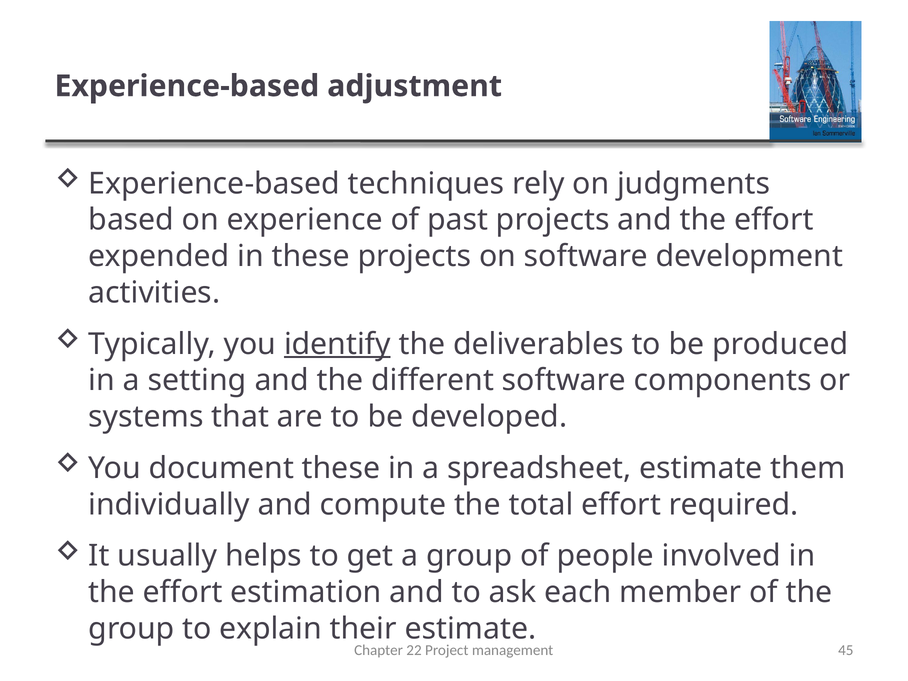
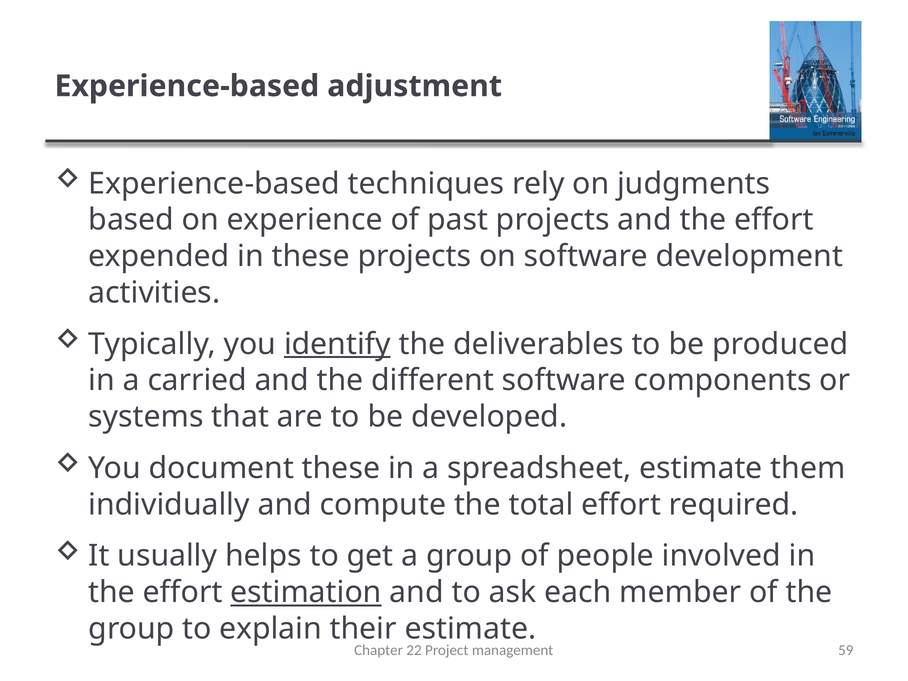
setting: setting -> carried
estimation underline: none -> present
45: 45 -> 59
